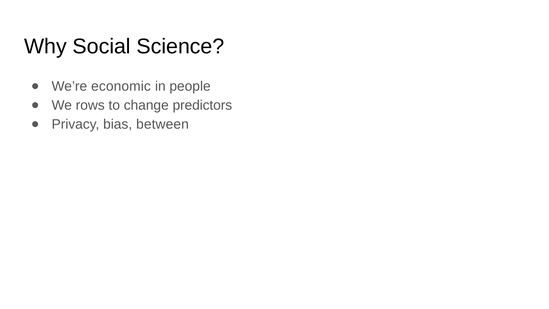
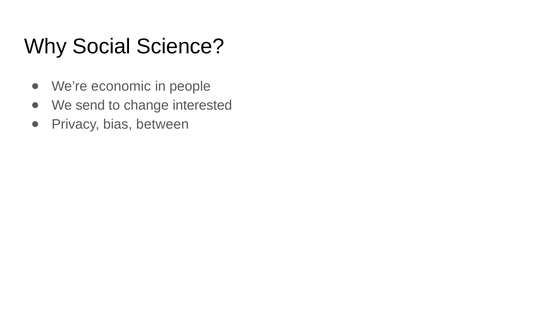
rows: rows -> send
predictors: predictors -> interested
